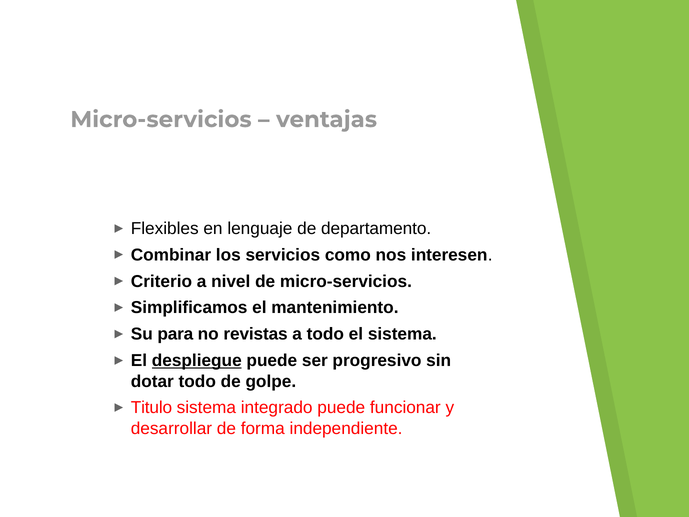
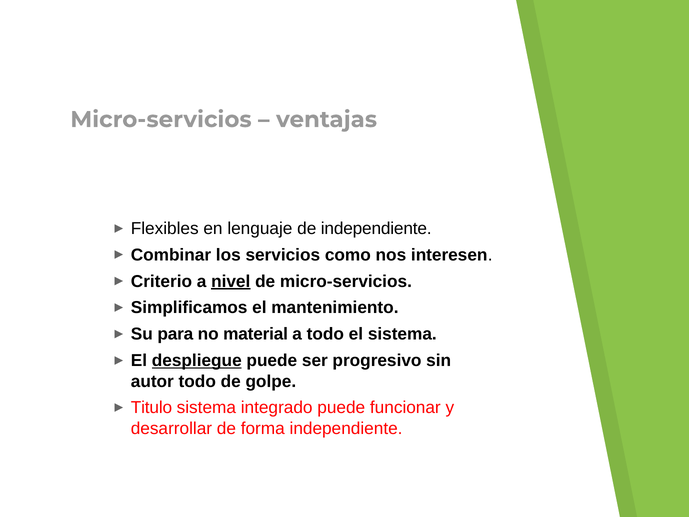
de departamento: departamento -> independiente
nivel underline: none -> present
revistas: revistas -> material
dotar: dotar -> autor
